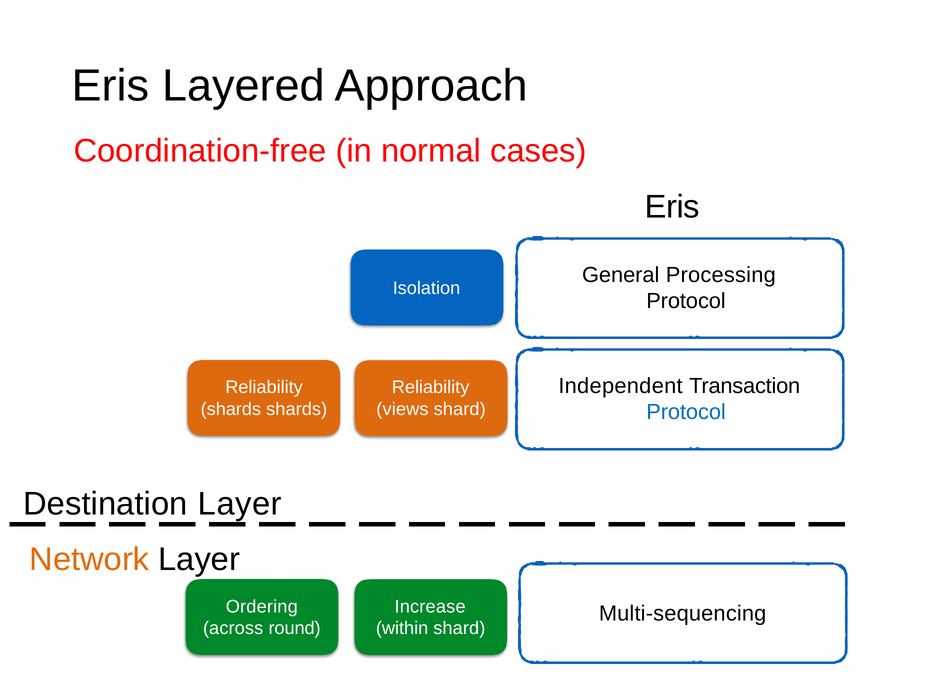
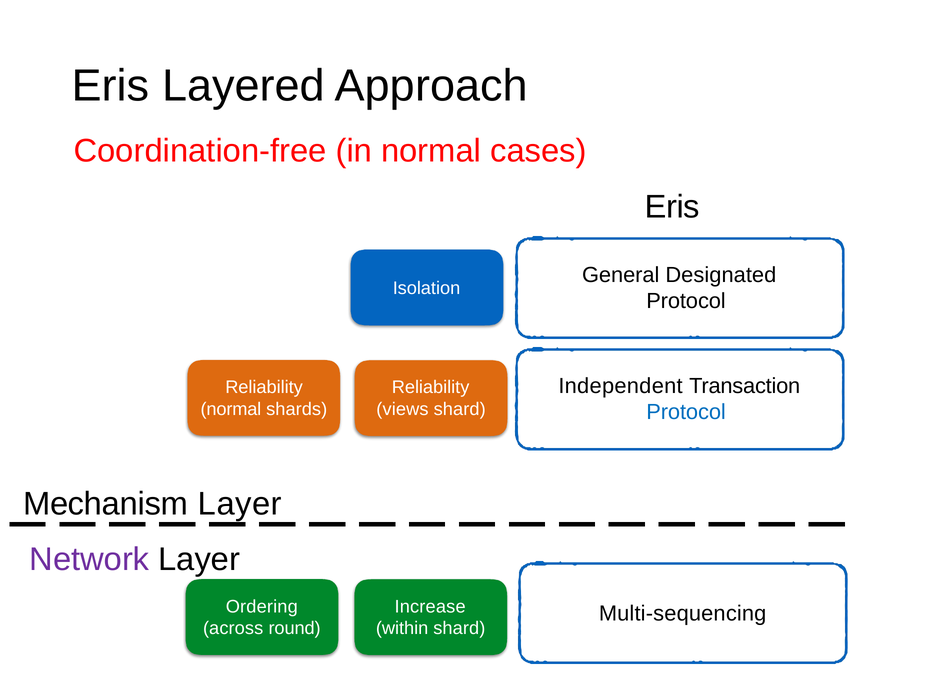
Processing: Processing -> Designated
shards at (231, 409): shards -> normal
Destination: Destination -> Mechanism
Network colour: orange -> purple
